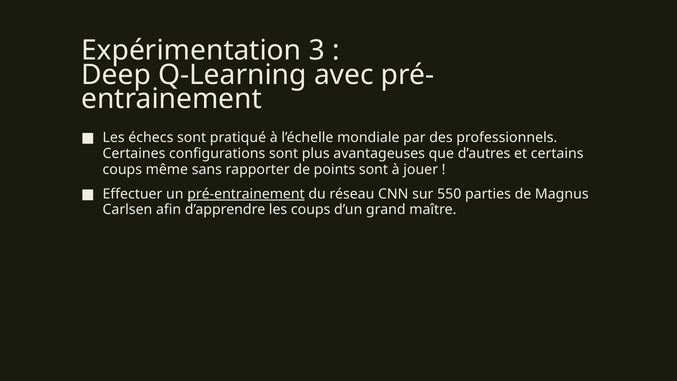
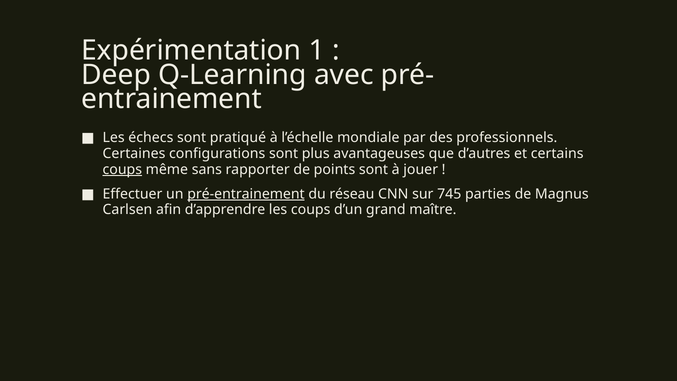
3: 3 -> 1
coups at (122, 169) underline: none -> present
550: 550 -> 745
